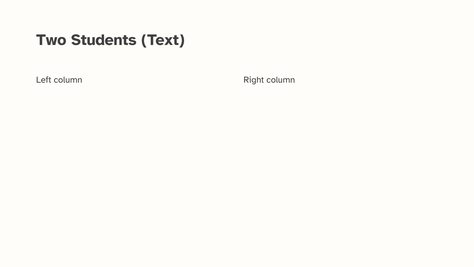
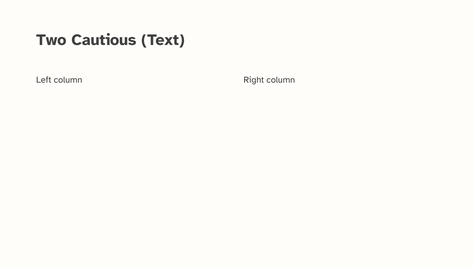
Students: Students -> Cautious
